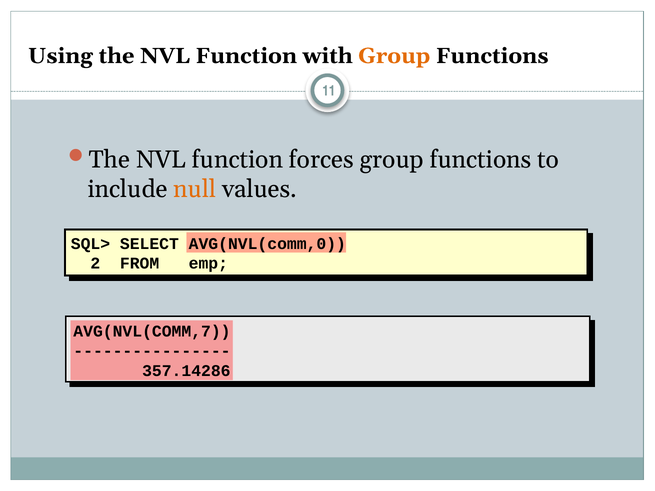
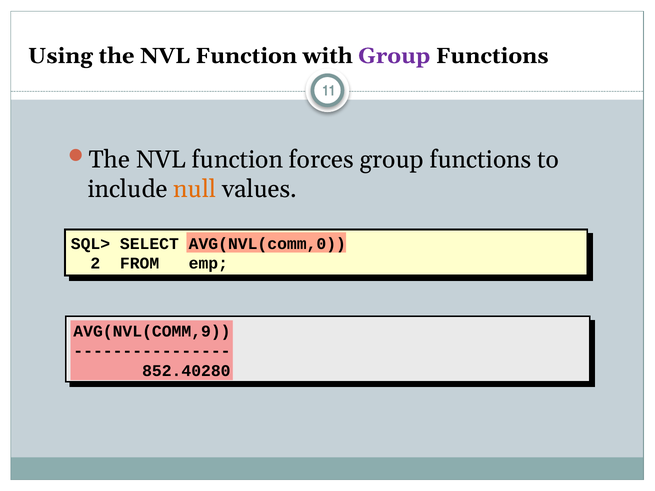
Group at (394, 56) colour: orange -> purple
AVG(NVL(COMM,7: AVG(NVL(COMM,7 -> AVG(NVL(COMM,9
357.14286: 357.14286 -> 852.40280
